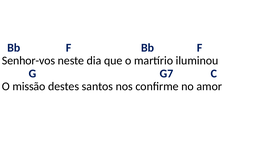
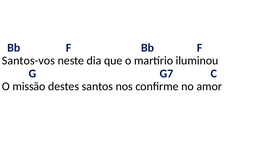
Senhor-vos: Senhor-vos -> Santos-vos
